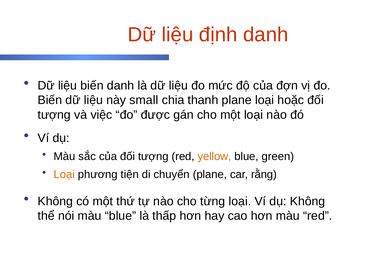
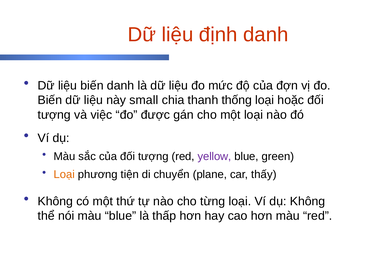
thanh plane: plane -> thống
yellow colour: orange -> purple
rằng: rằng -> thấy
